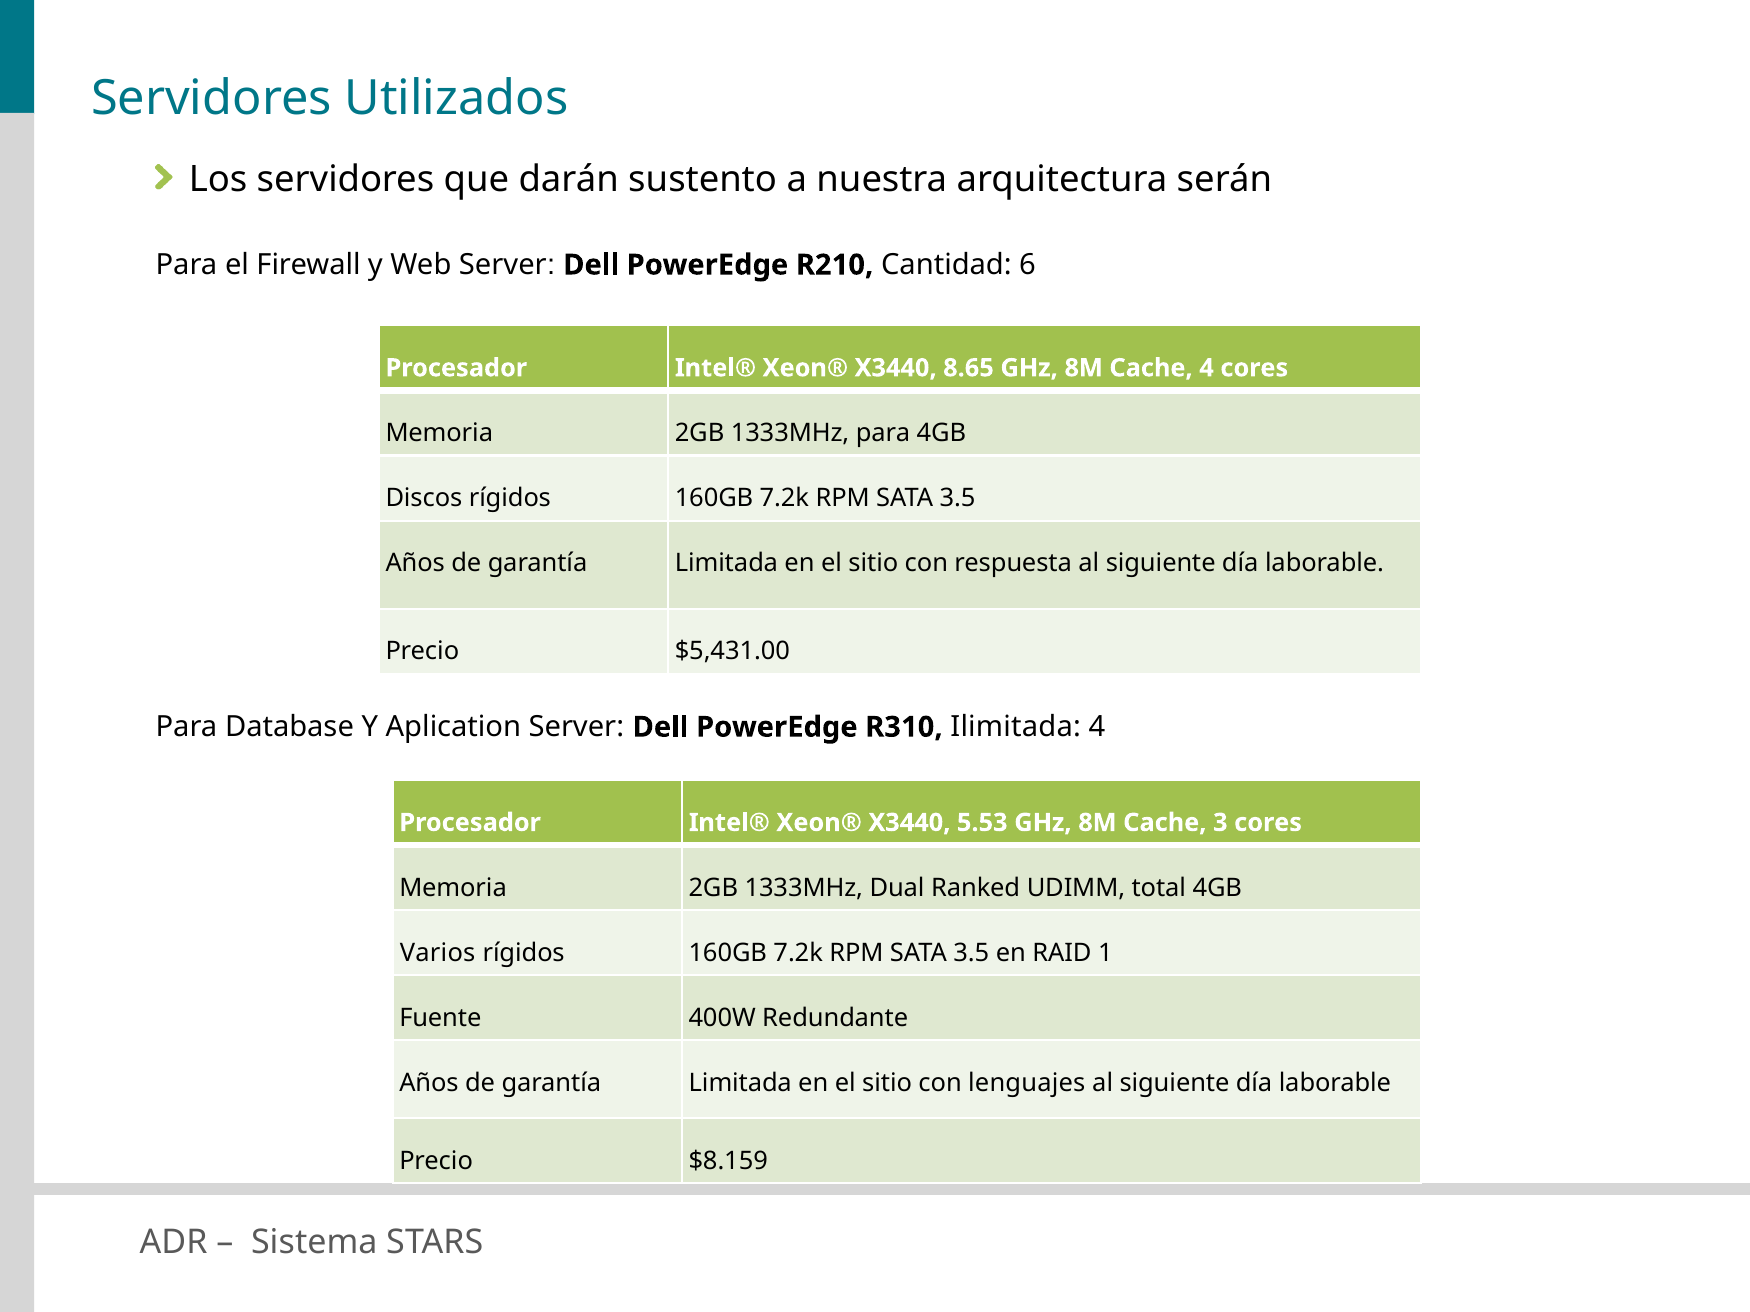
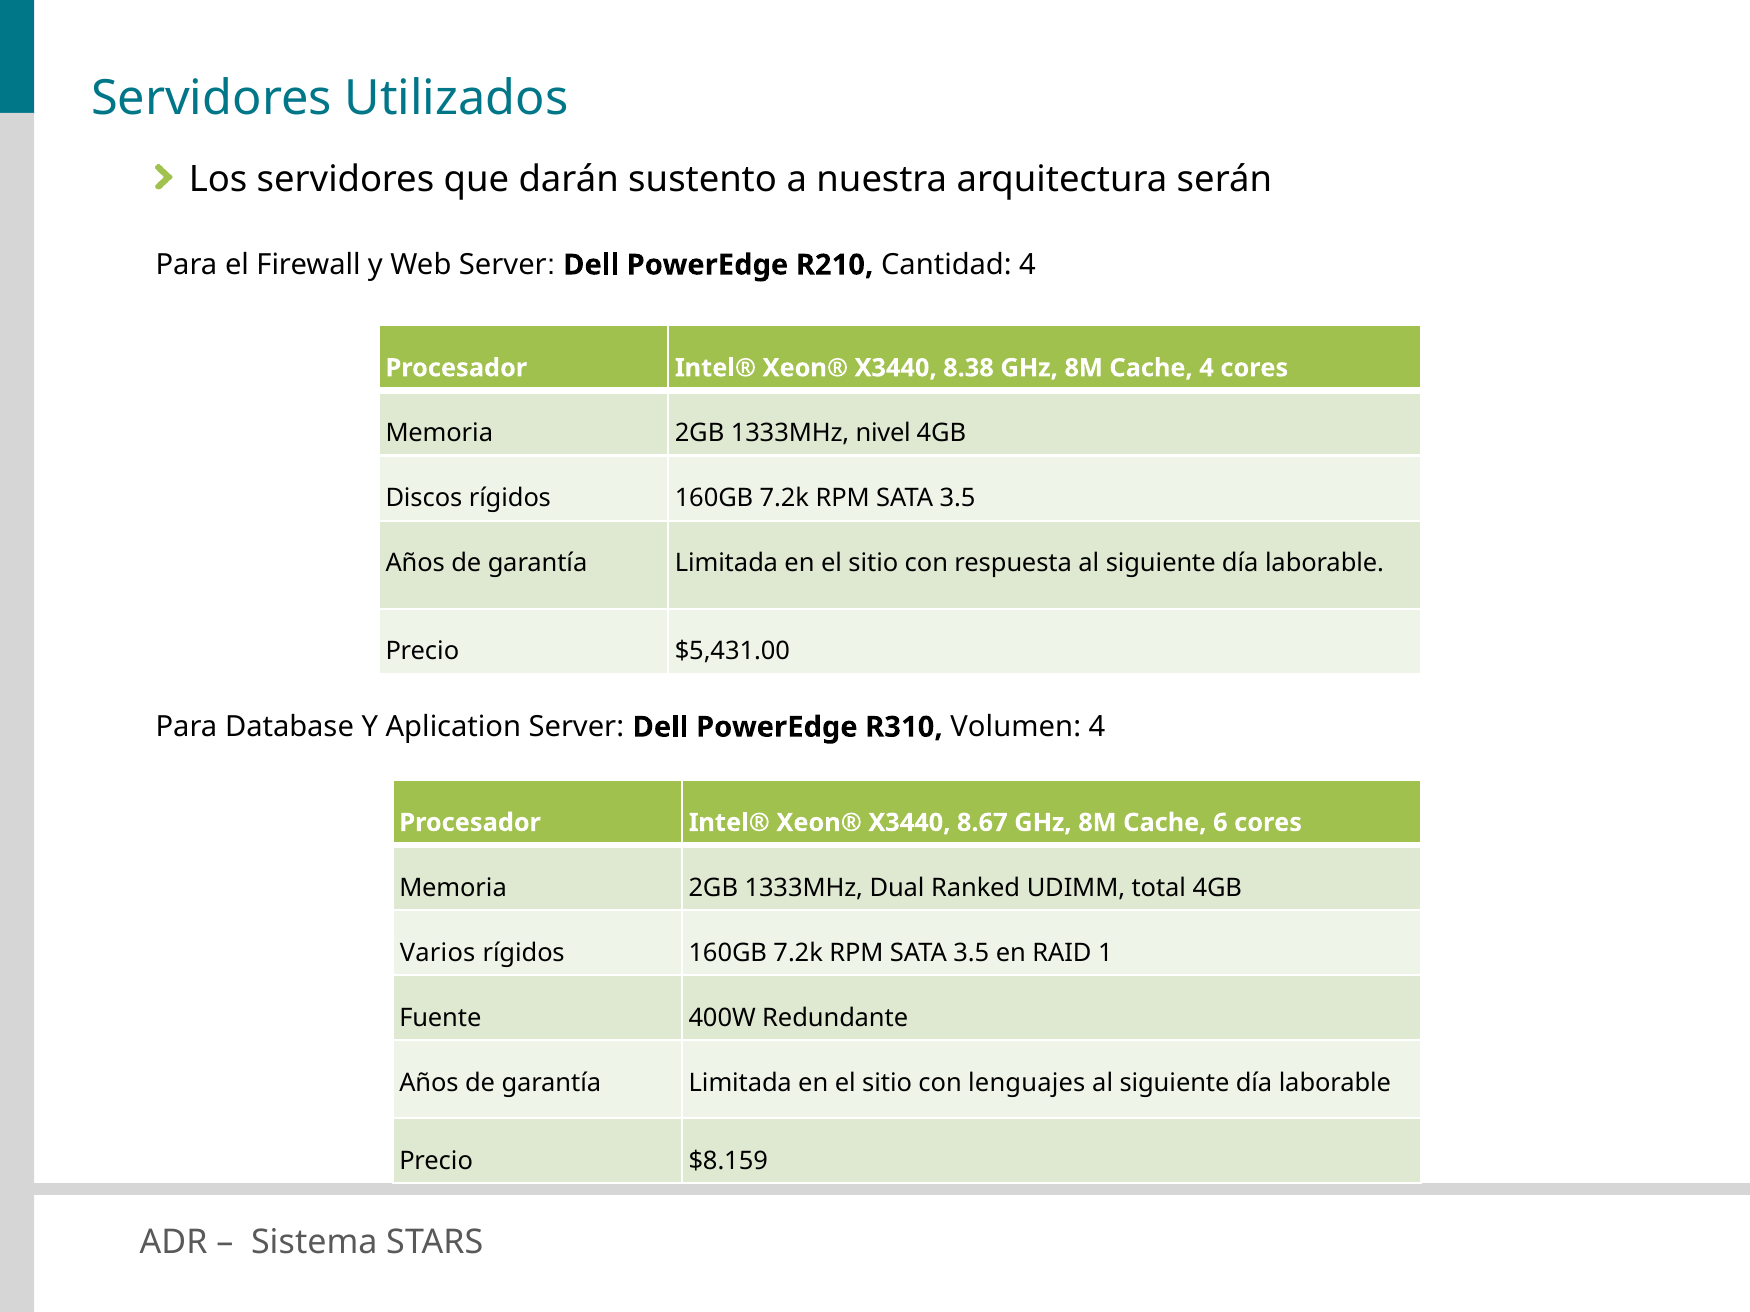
Cantidad 6: 6 -> 4
8.65: 8.65 -> 8.38
1333MHz para: para -> nivel
Ilimitada: Ilimitada -> Volumen
5.53: 5.53 -> 8.67
3: 3 -> 6
